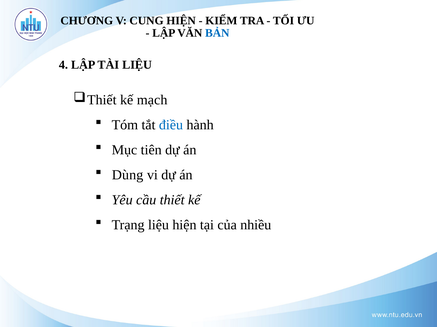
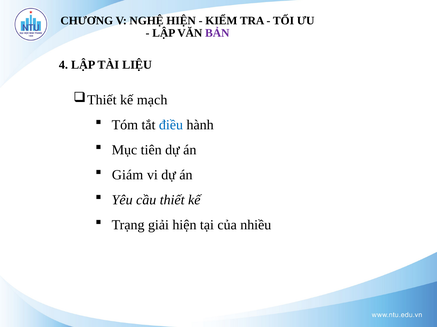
CUNG: CUNG -> NGHỆ
BẢN colour: blue -> purple
Dùng: Dùng -> Giám
Trạng liệu: liệu -> giải
